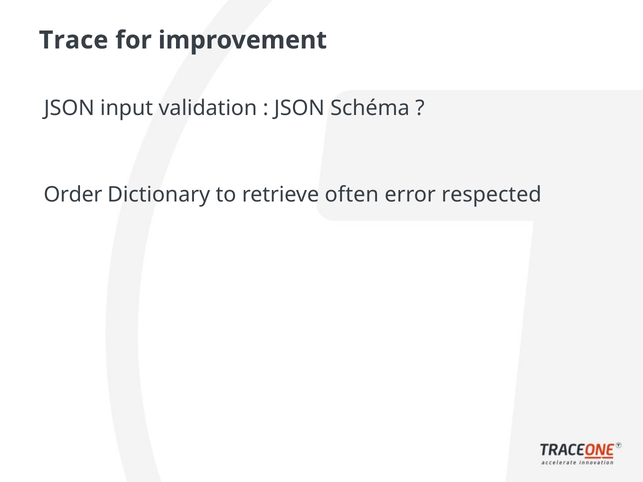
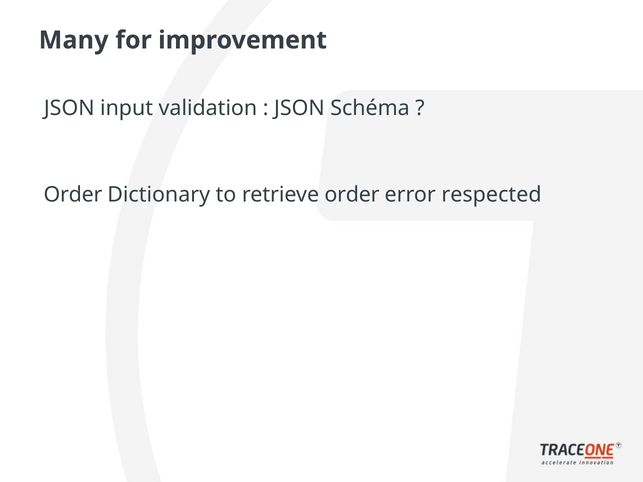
Trace: Trace -> Many
retrieve often: often -> order
